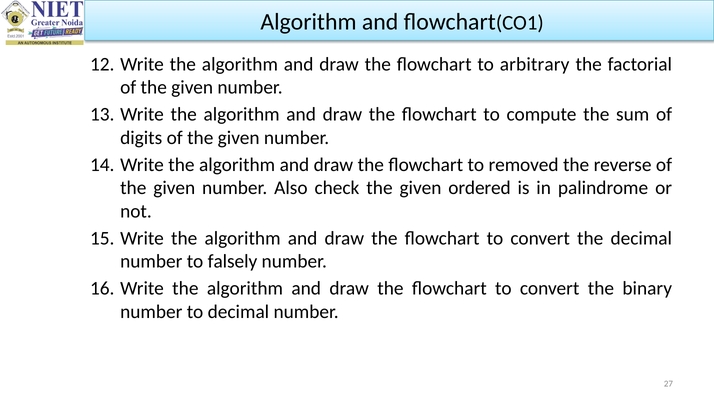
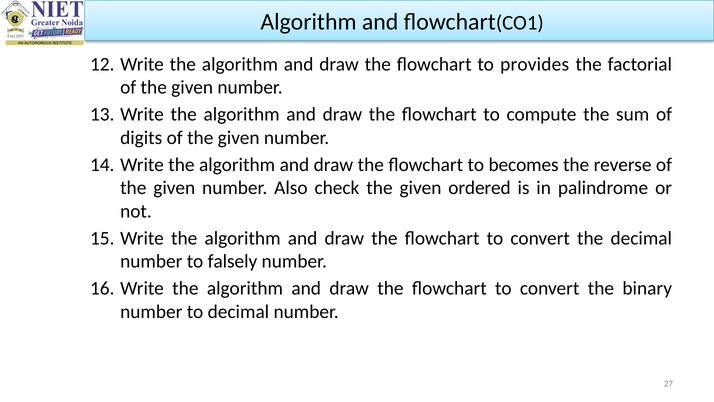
arbitrary: arbitrary -> provides
removed: removed -> becomes
